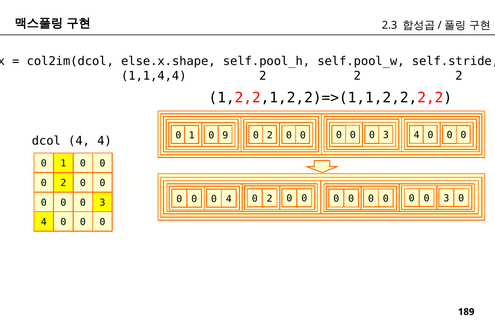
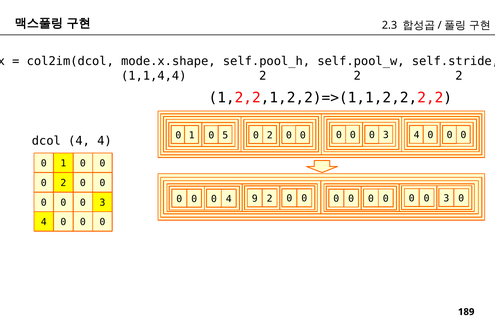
else.x.shape: else.x.shape -> mode.x.shape
9: 9 -> 5
0 4 0: 0 -> 9
